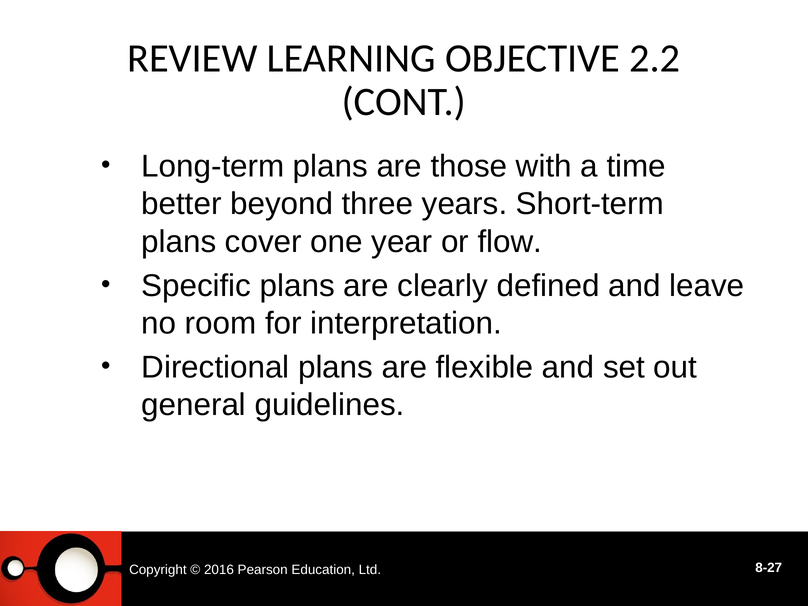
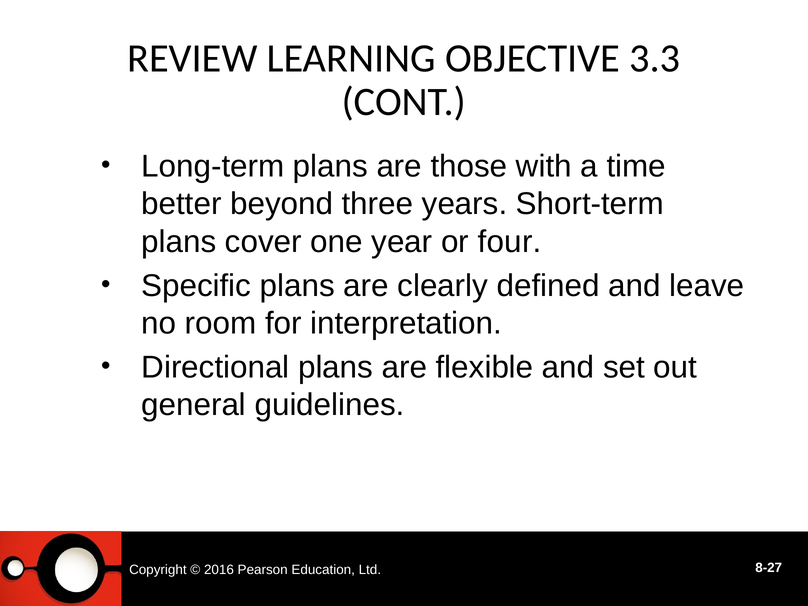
2.2: 2.2 -> 3.3
flow: flow -> four
